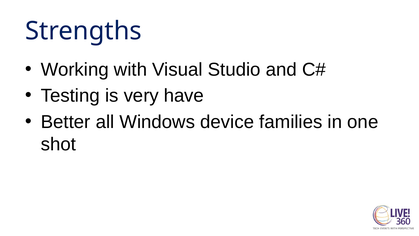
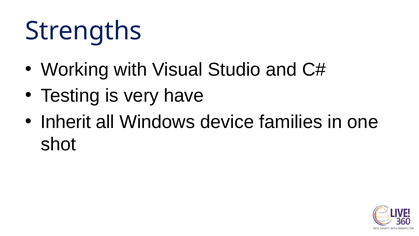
Better: Better -> Inherit
